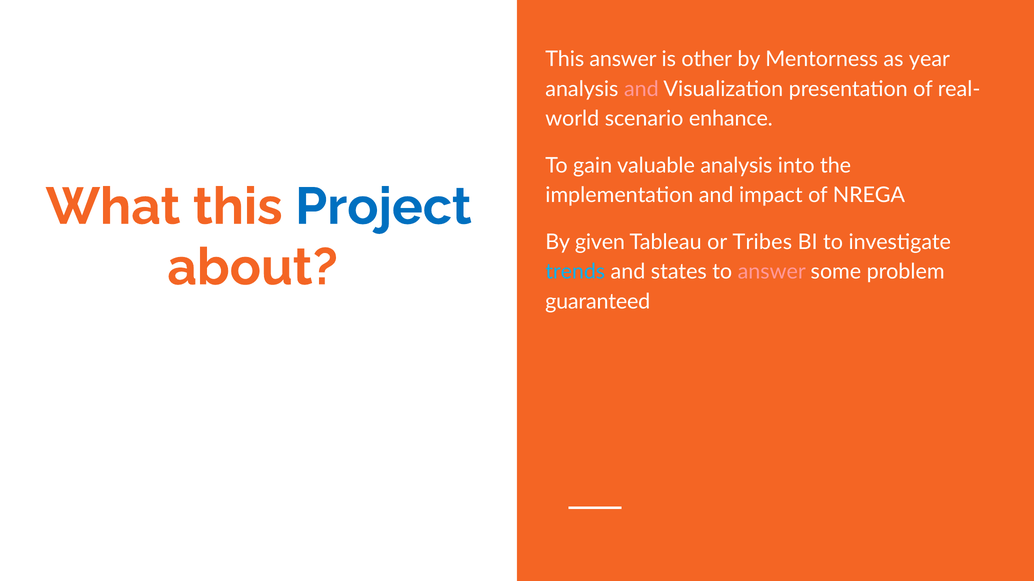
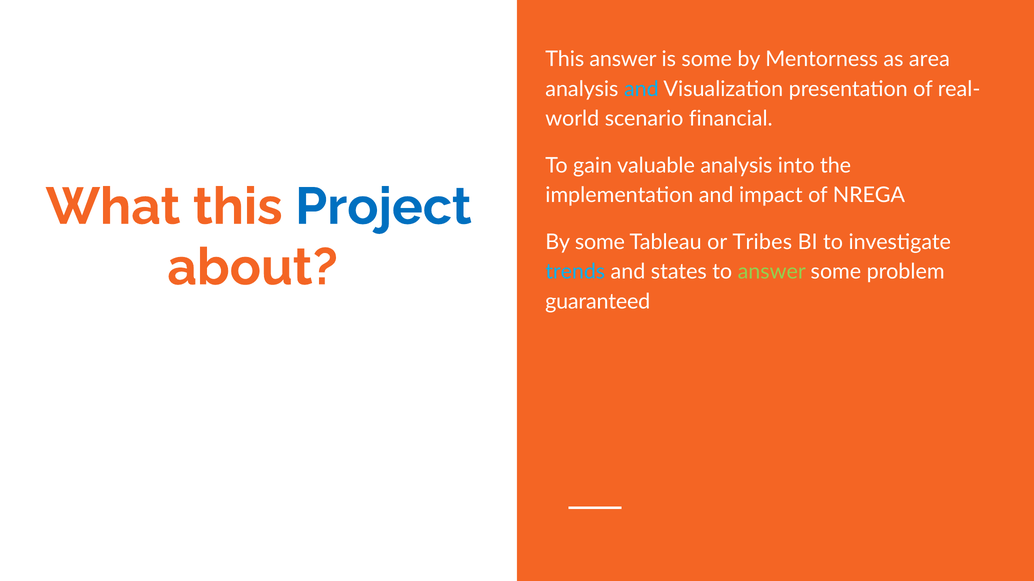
is other: other -> some
year: year -> area
and at (641, 89) colour: pink -> light blue
enhance: enhance -> financial
By given: given -> some
answer at (772, 272) colour: pink -> light green
